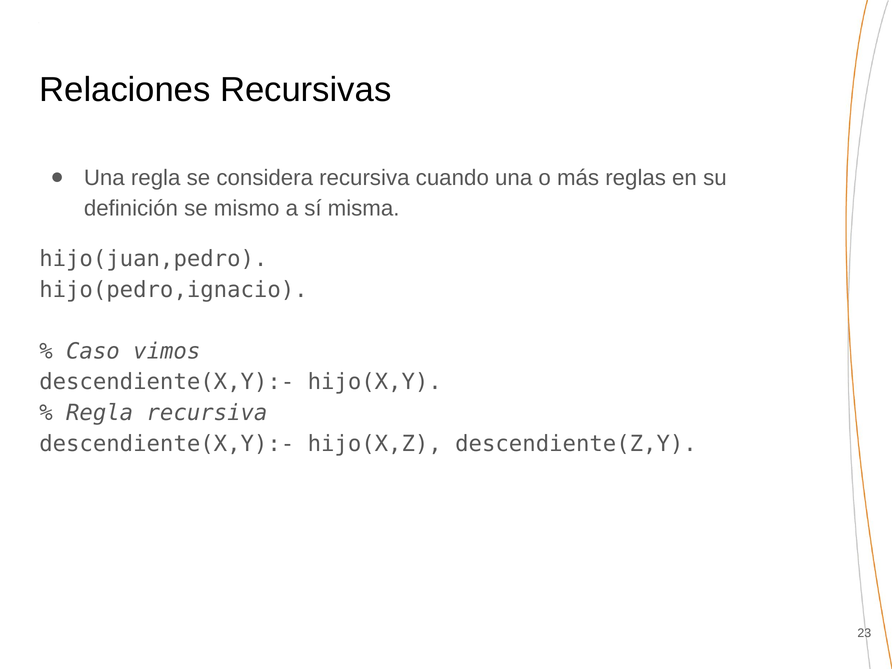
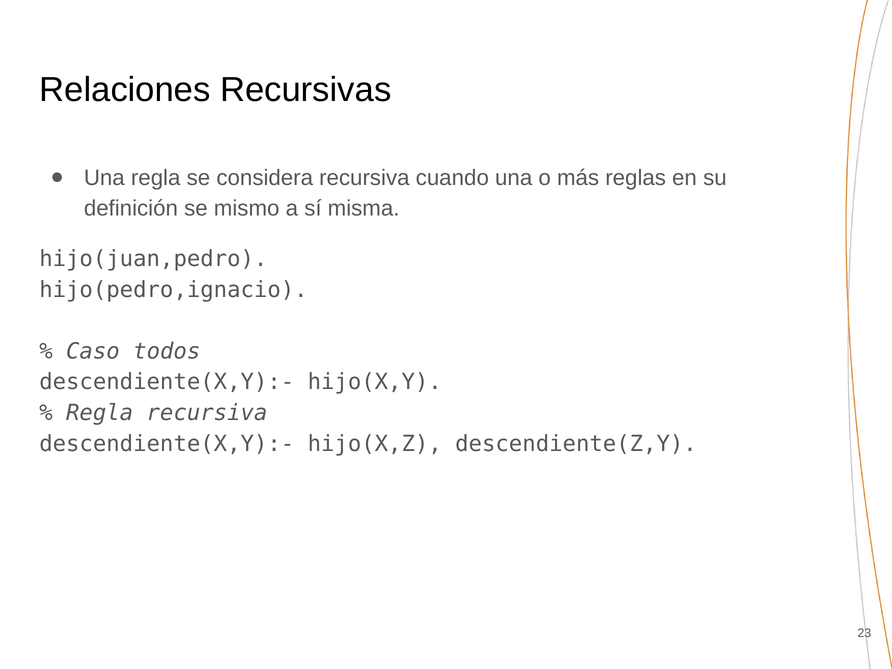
vimos: vimos -> todos
